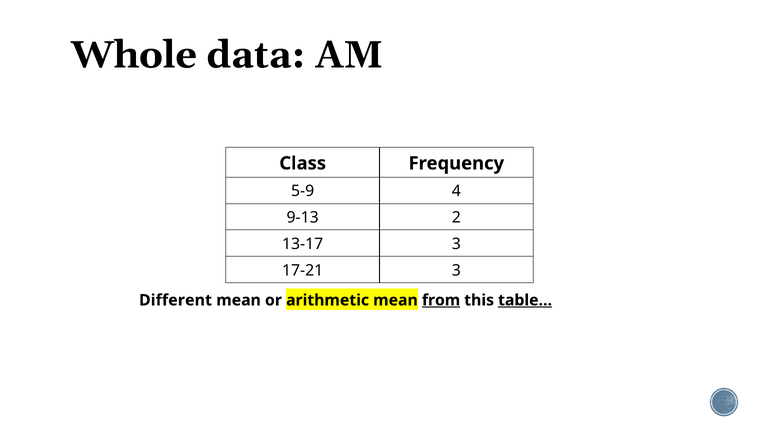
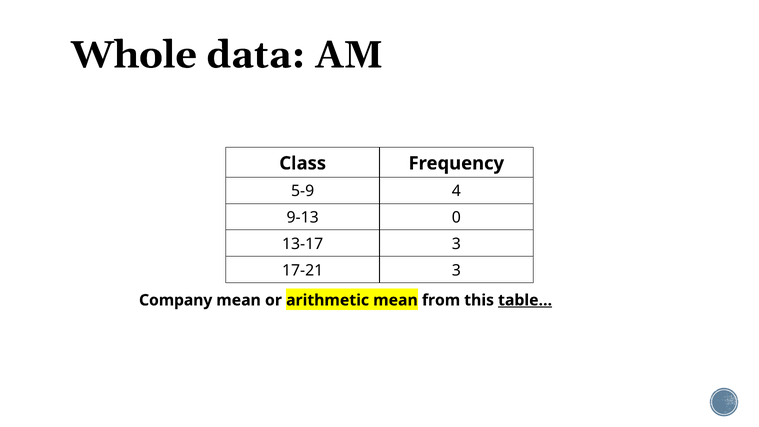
2: 2 -> 0
Different: Different -> Company
from underline: present -> none
